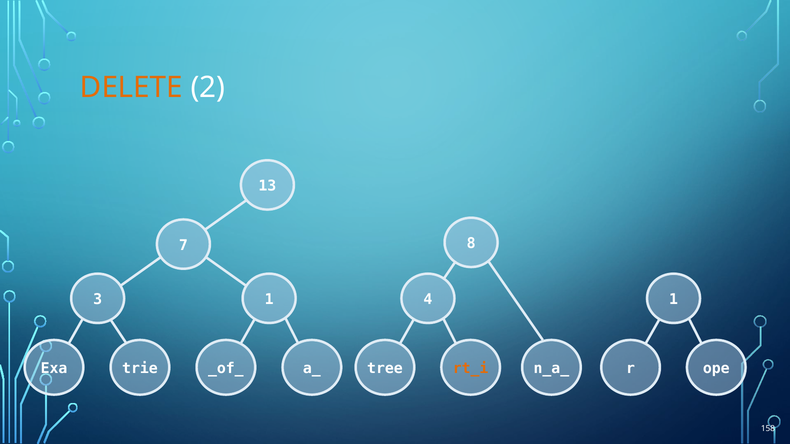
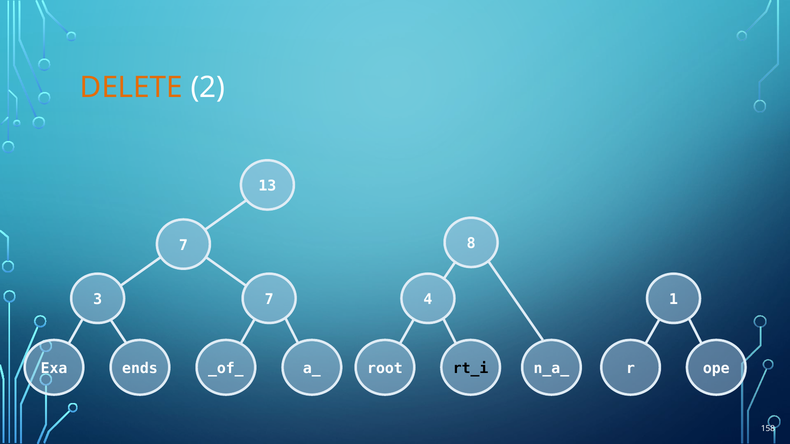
3 1: 1 -> 7
trie: trie -> ends
tree: tree -> root
rt_i colour: orange -> black
